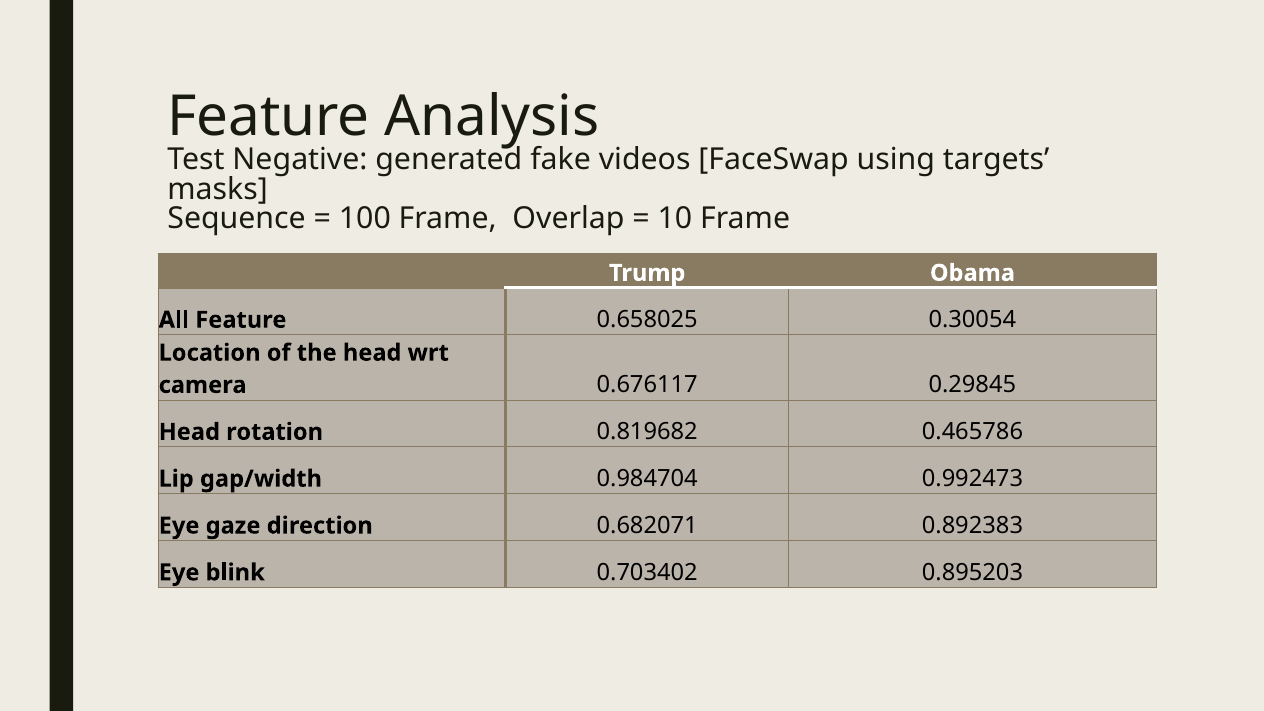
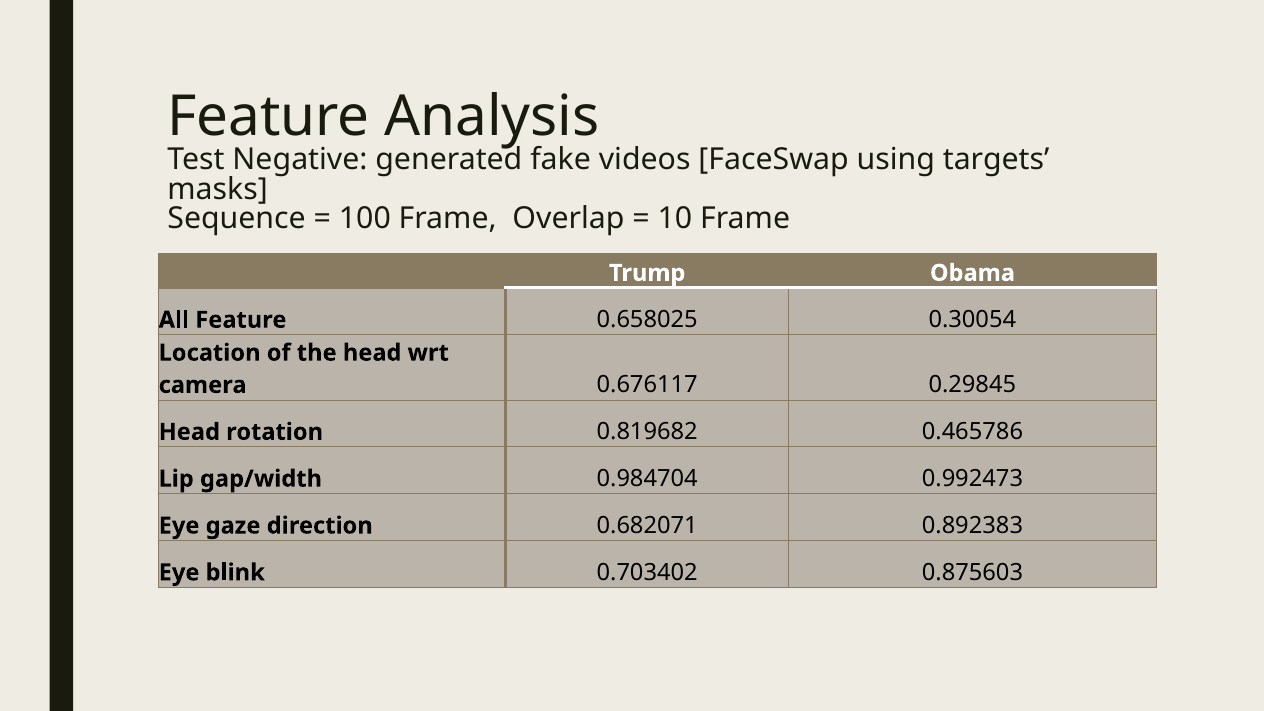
0.895203: 0.895203 -> 0.875603
